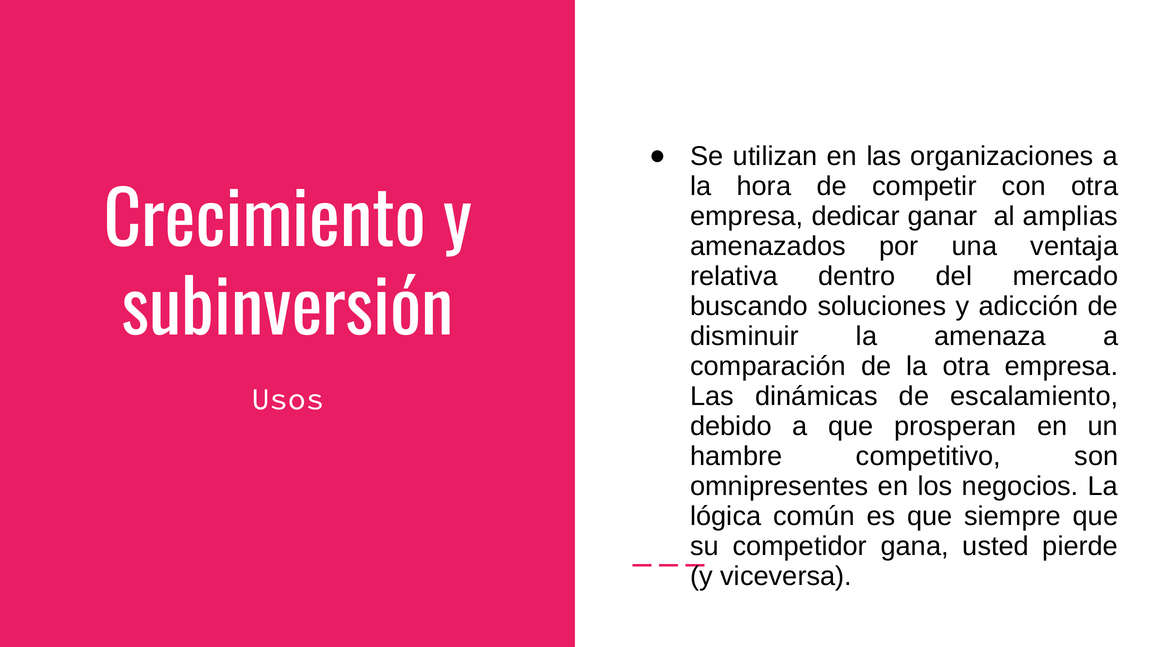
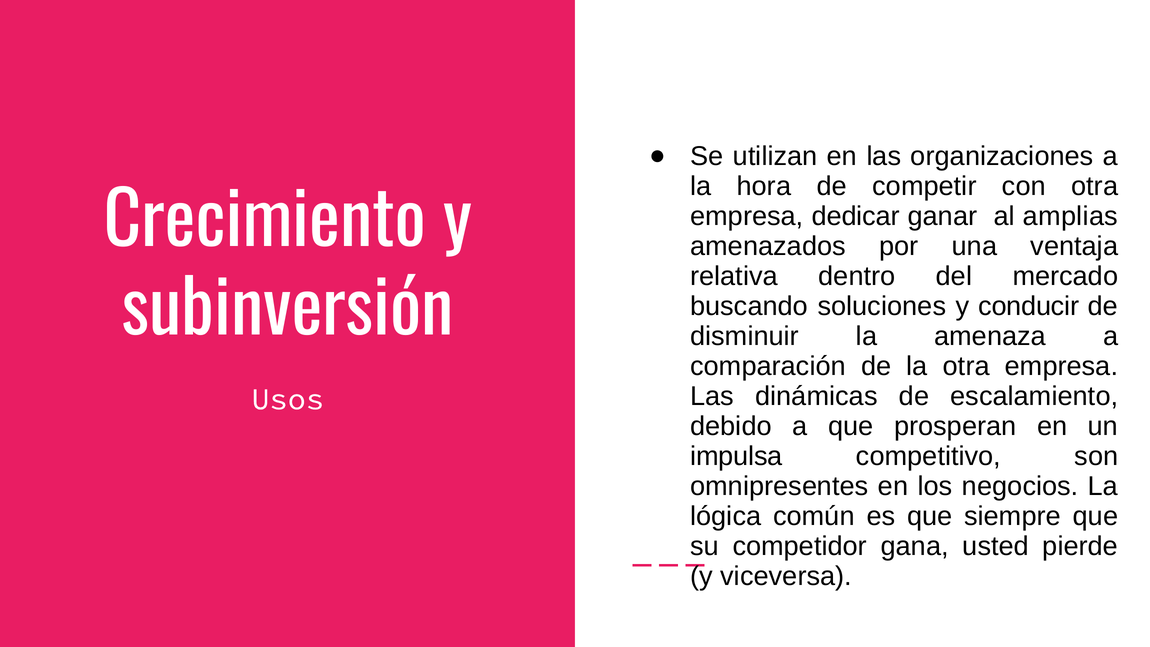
adicción: adicción -> conducir
hambre: hambre -> impulsa
